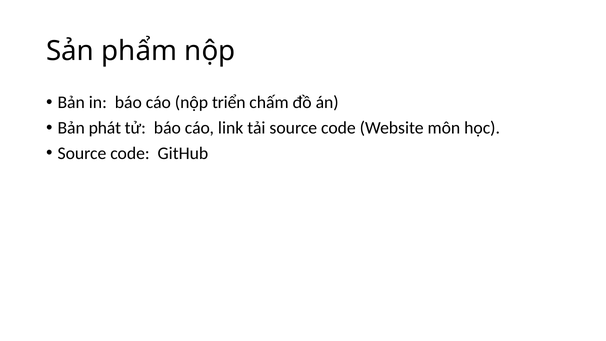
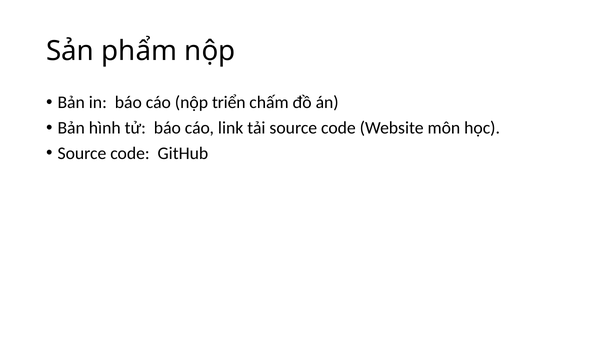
phát: phát -> hình
